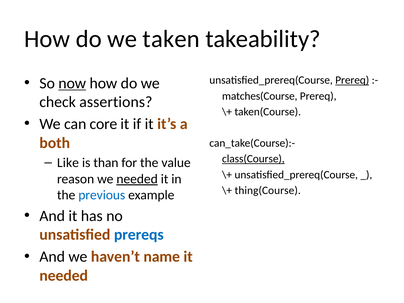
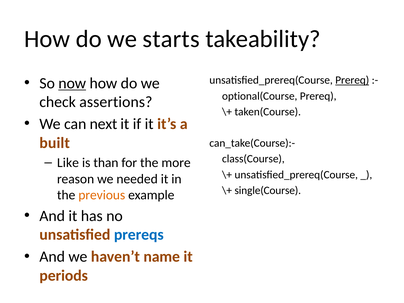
taken: taken -> starts
matches(Course: matches(Course -> optional(Course
core: core -> next
both: both -> built
class(Course underline: present -> none
value: value -> more
needed at (137, 179) underline: present -> none
thing(Course: thing(Course -> single(Course
previous colour: blue -> orange
needed at (64, 276): needed -> periods
